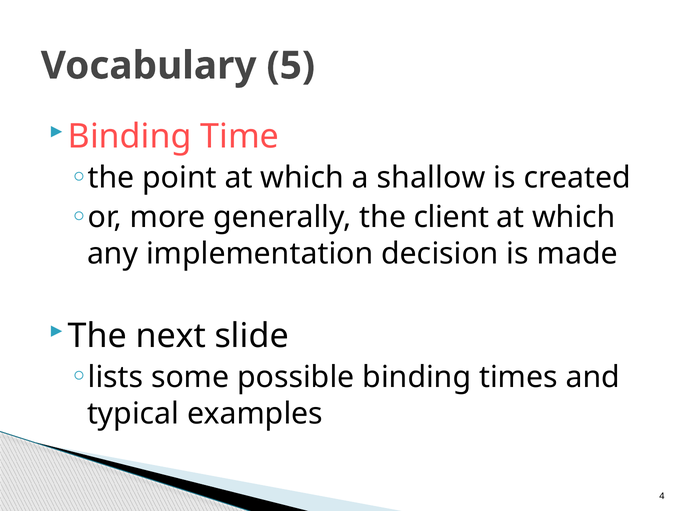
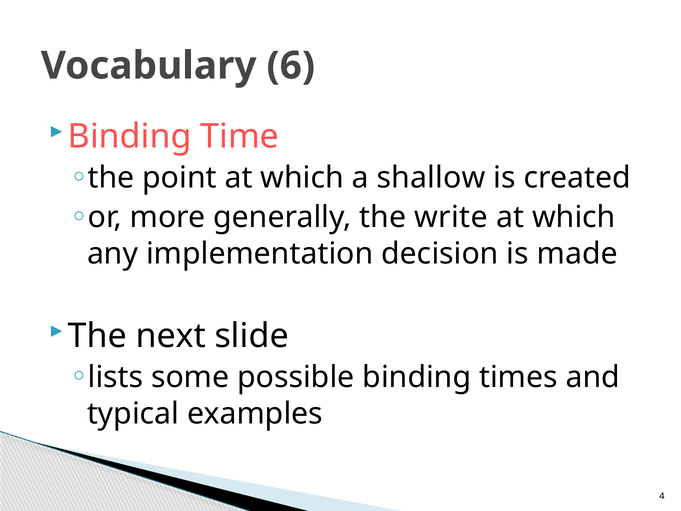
5: 5 -> 6
client: client -> write
